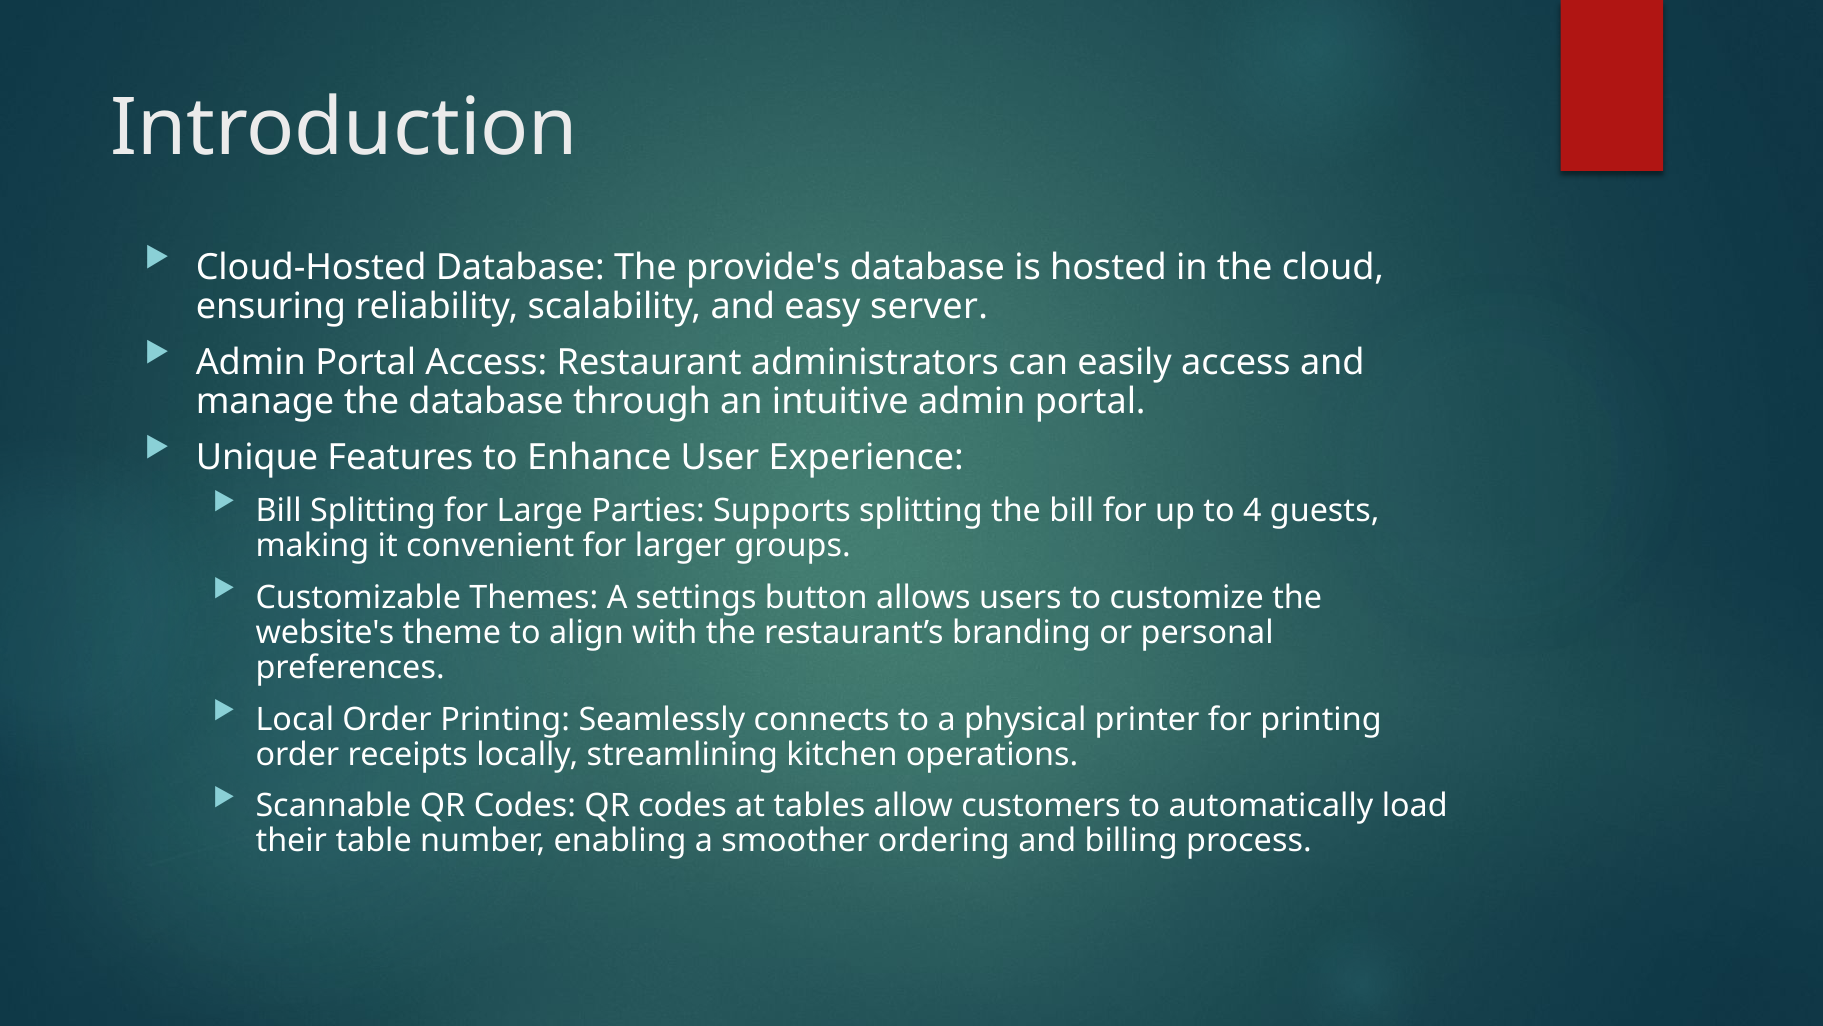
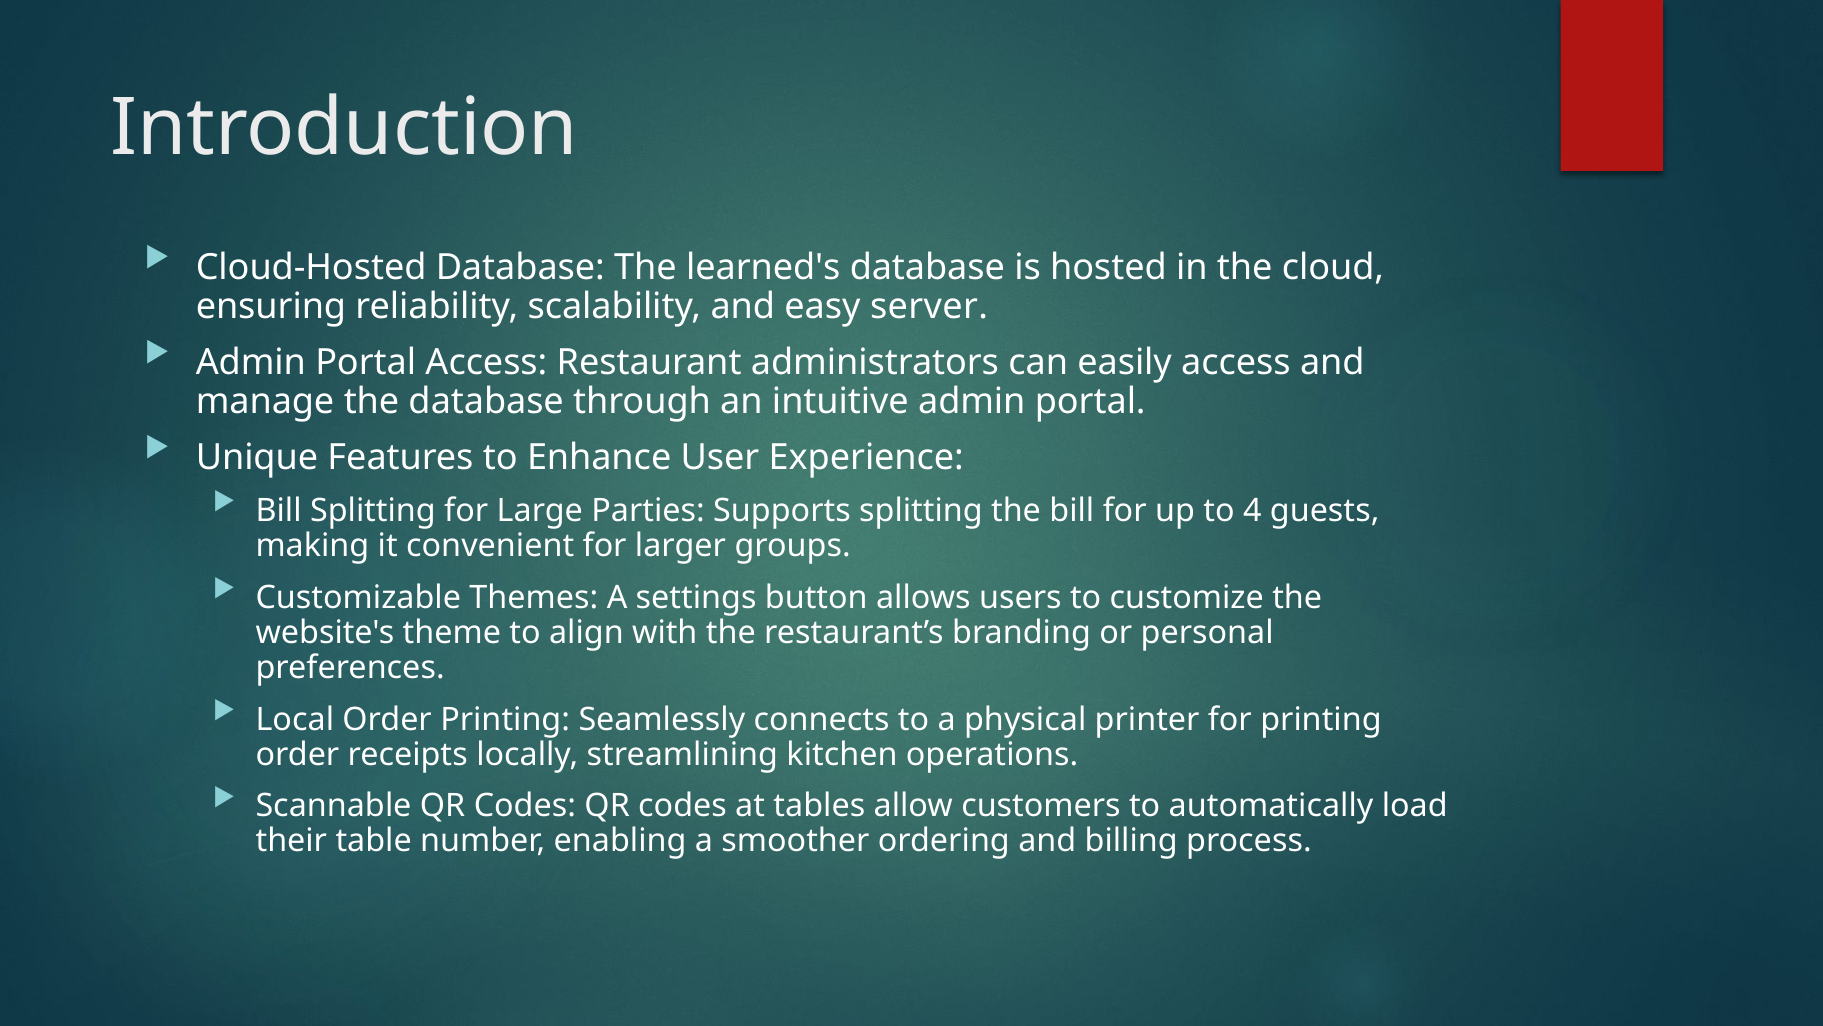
provide's: provide's -> learned's
